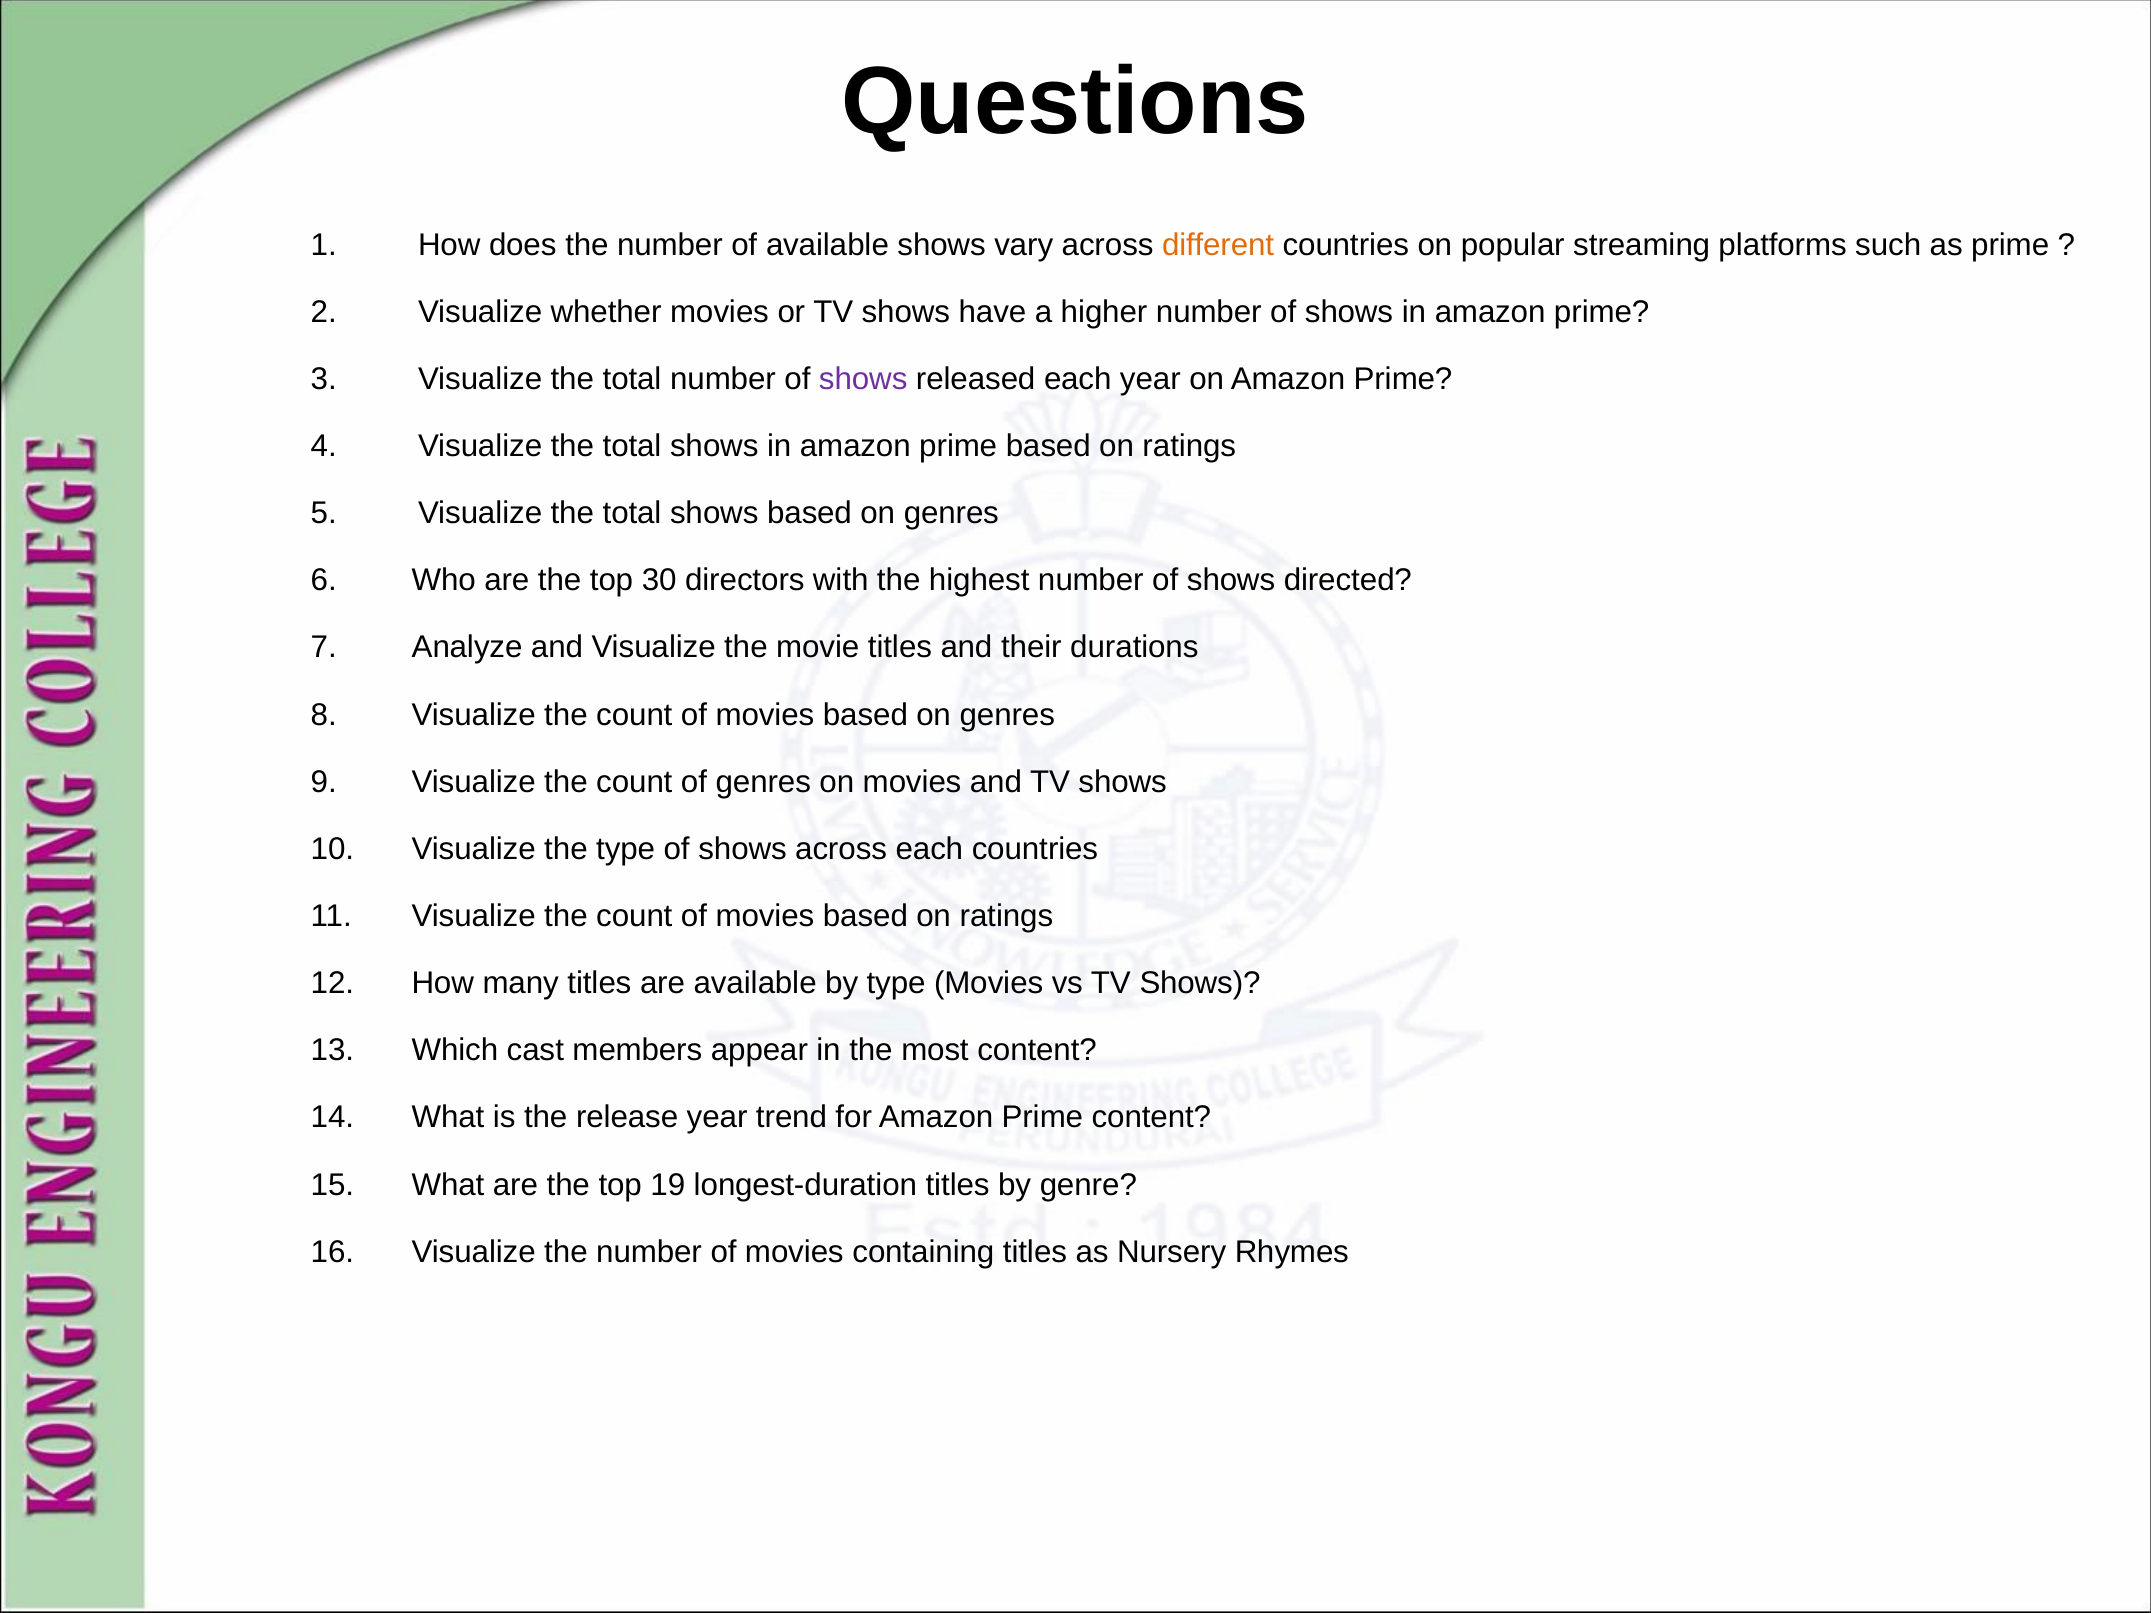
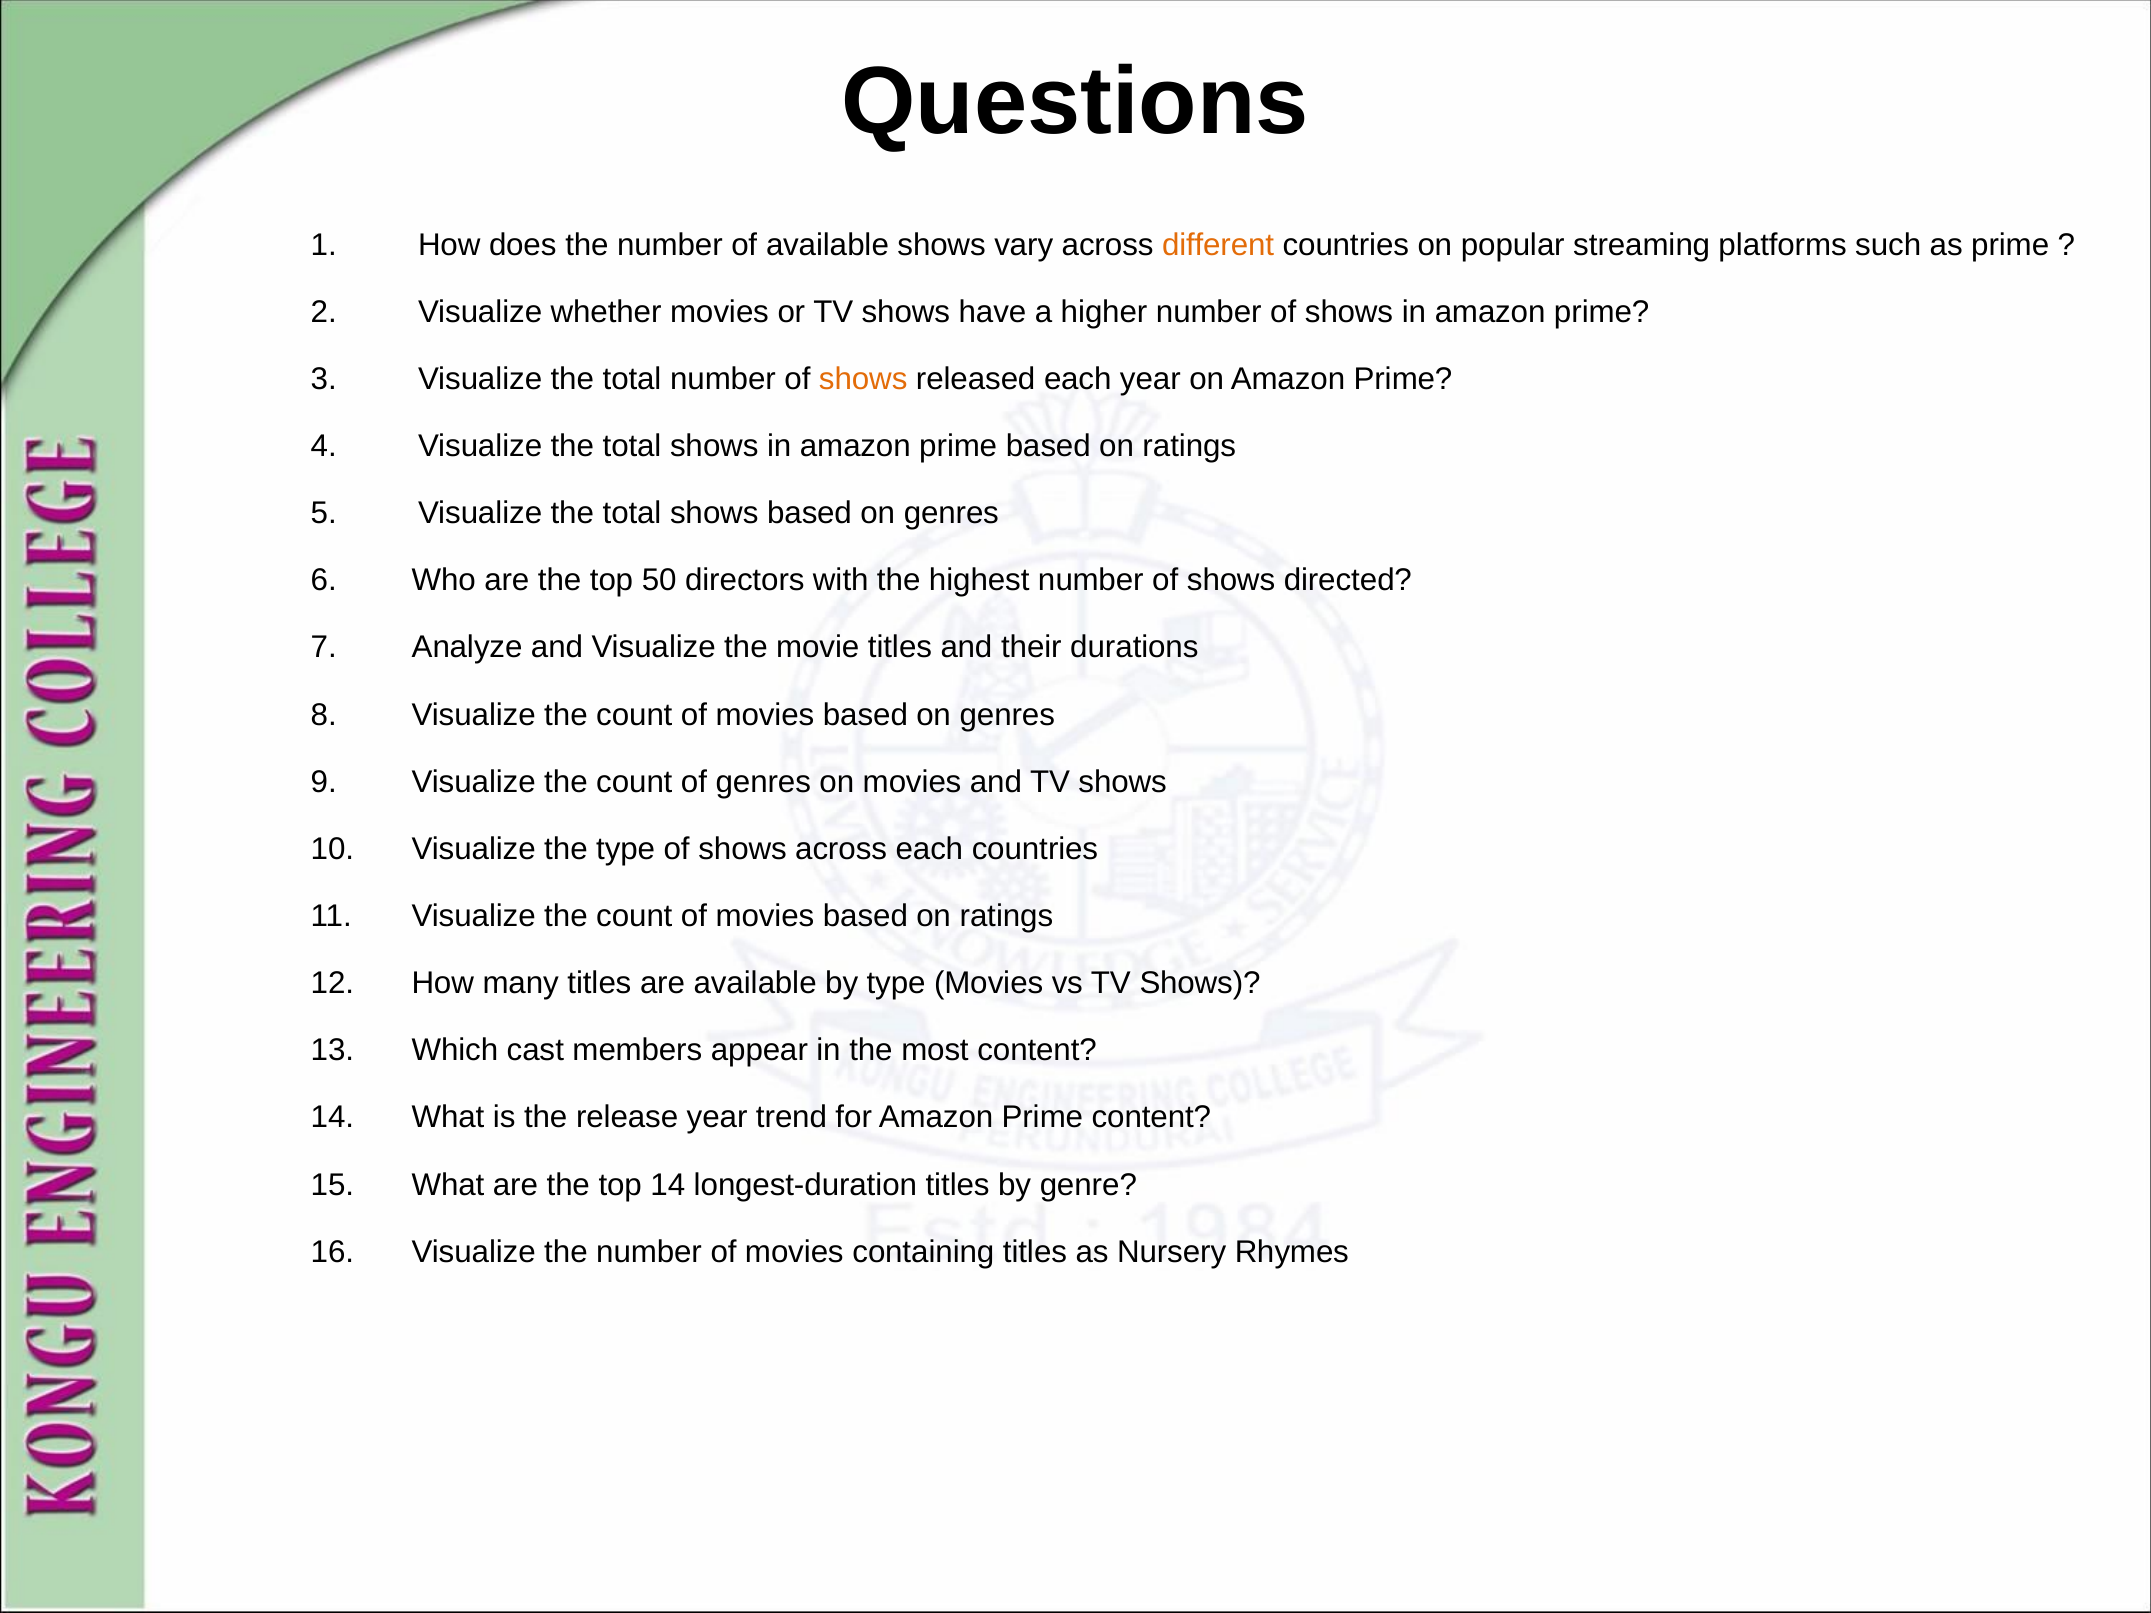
shows at (863, 379) colour: purple -> orange
30: 30 -> 50
top 19: 19 -> 14
